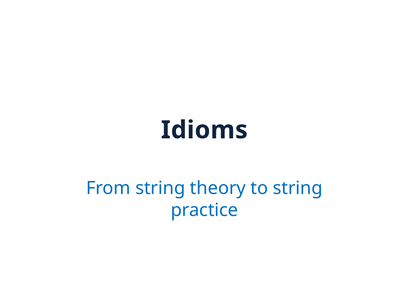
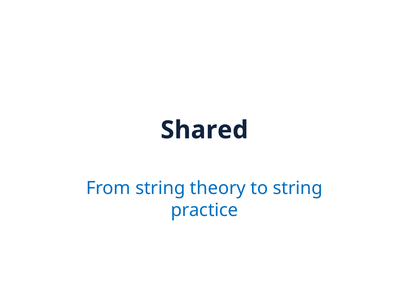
Idioms: Idioms -> Shared
